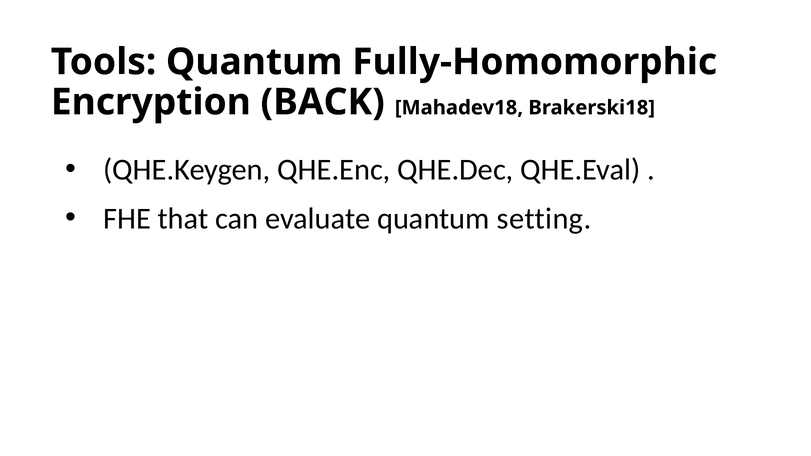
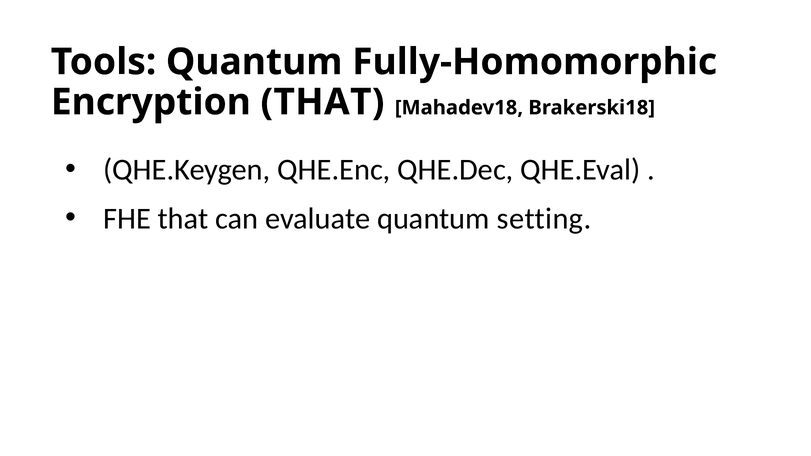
Encryption BACK: BACK -> THAT
